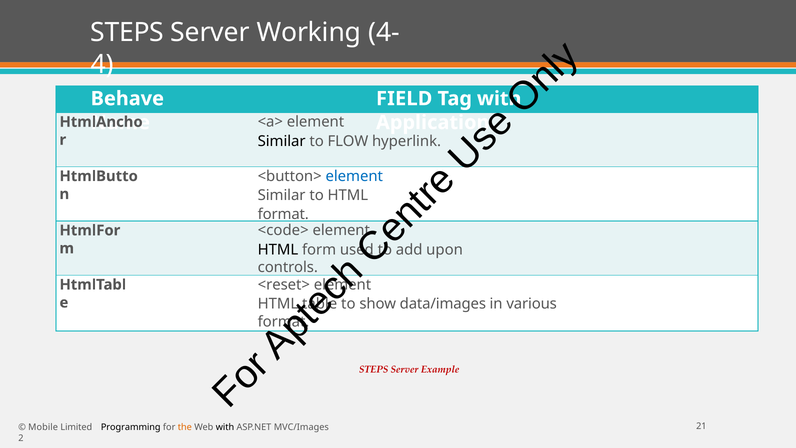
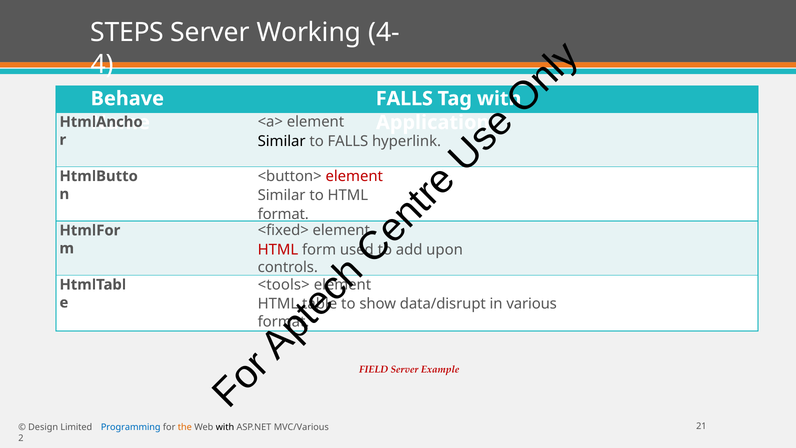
FIELD at (404, 99): FIELD -> FALLS
to FLOW: FLOW -> FALLS
element at (354, 176) colour: blue -> red
<code>: <code> -> <fixed>
HTML at (278, 250) colour: black -> red
<reset>: <reset> -> <tools>
data/images: data/images -> data/disrupt
STEPS at (374, 369): STEPS -> FIELD
Mobile: Mobile -> Design
Programming colour: black -> blue
MVC/Images: MVC/Images -> MVC/Various
